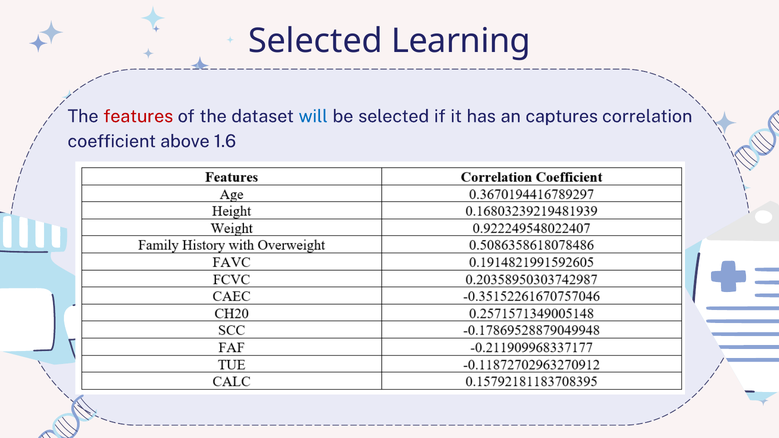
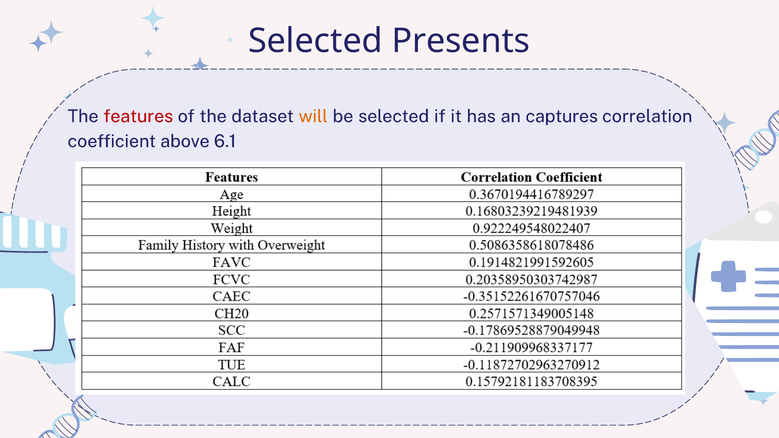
Learning: Learning -> Presents
will colour: blue -> orange
1.6: 1.6 -> 6.1
